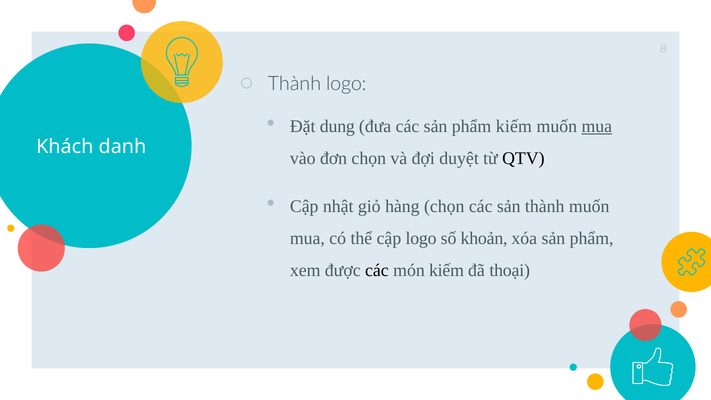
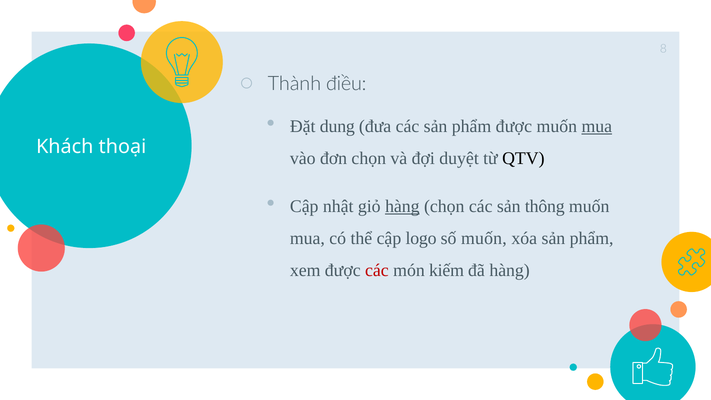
Thành logo: logo -> điều
phẩm kiếm: kiếm -> được
danh: danh -> thoại
hàng at (402, 206) underline: none -> present
sản thành: thành -> thông
số khoản: khoản -> muốn
các at (377, 270) colour: black -> red
đã thoại: thoại -> hàng
